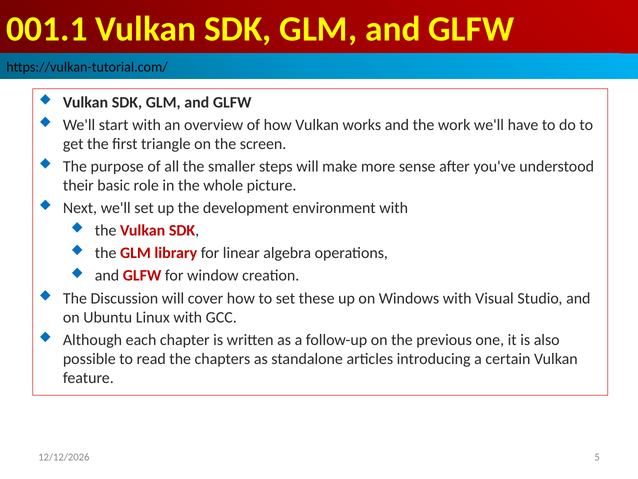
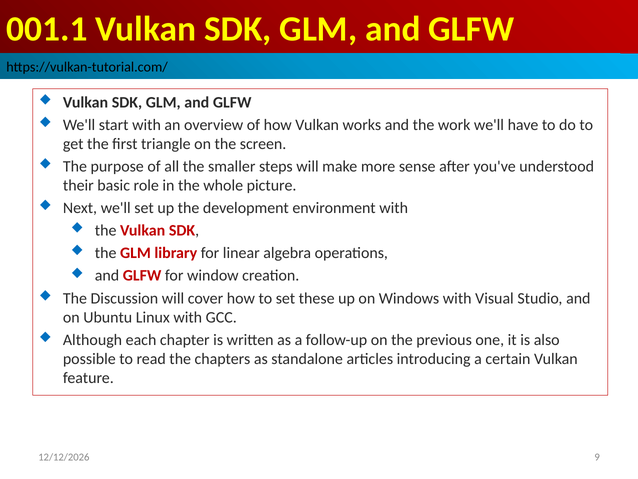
5: 5 -> 9
